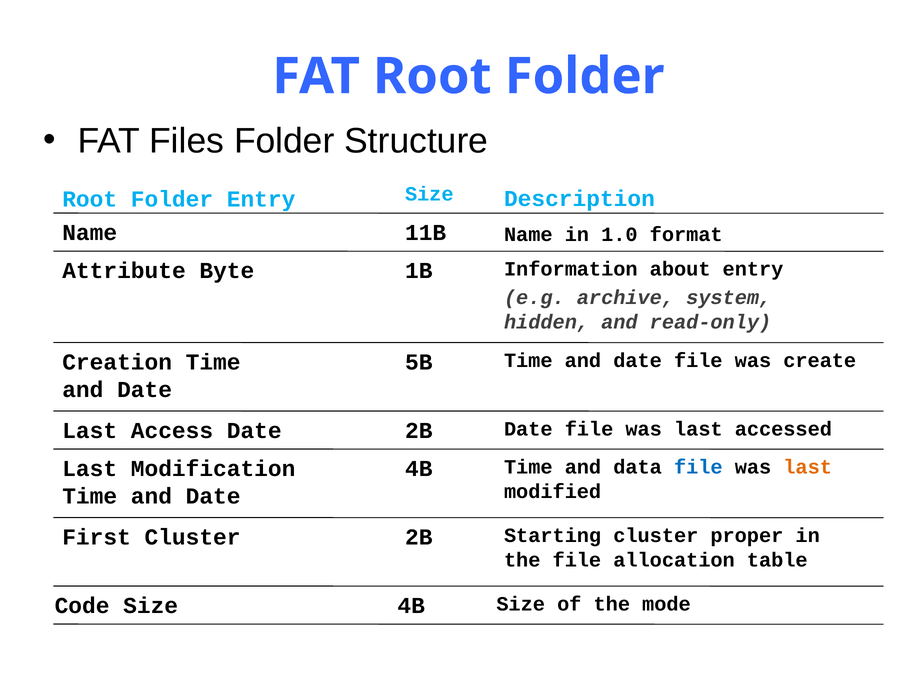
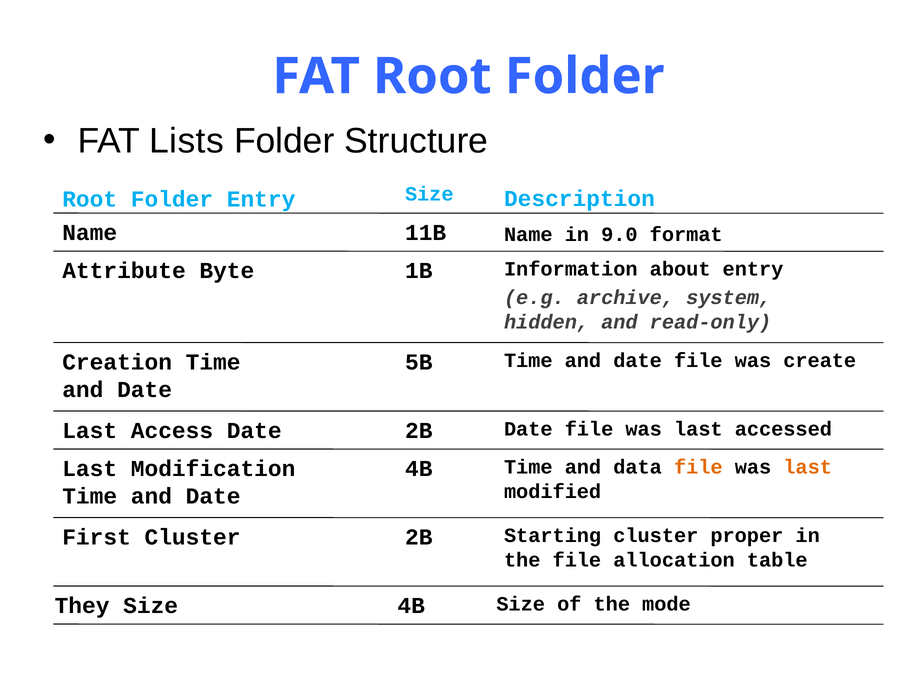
Files: Files -> Lists
1.0: 1.0 -> 9.0
file at (698, 467) colour: blue -> orange
Code: Code -> They
